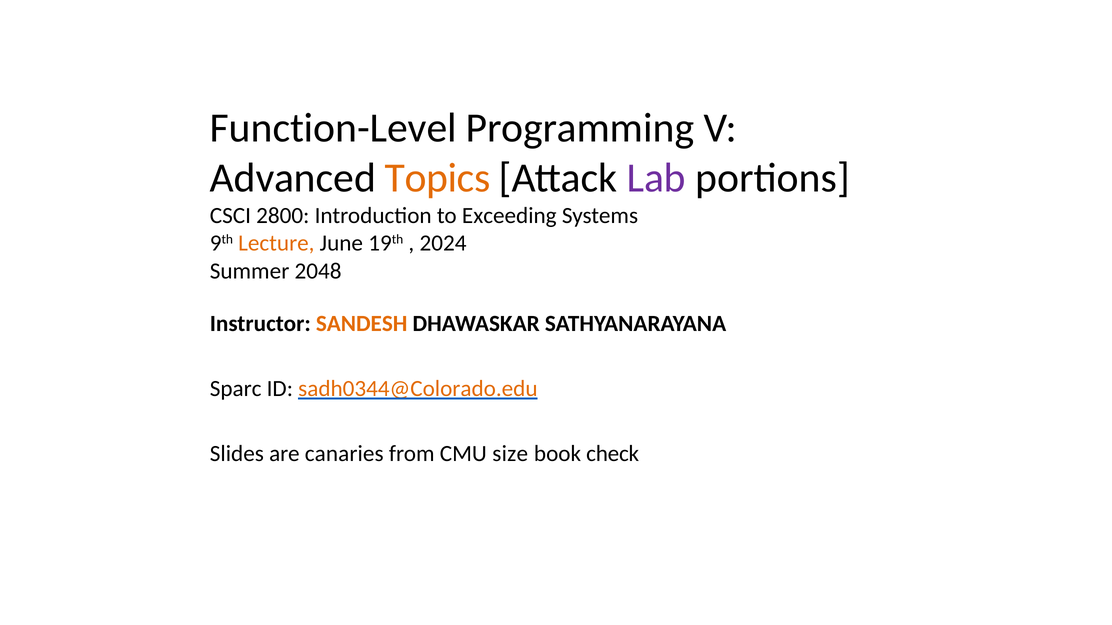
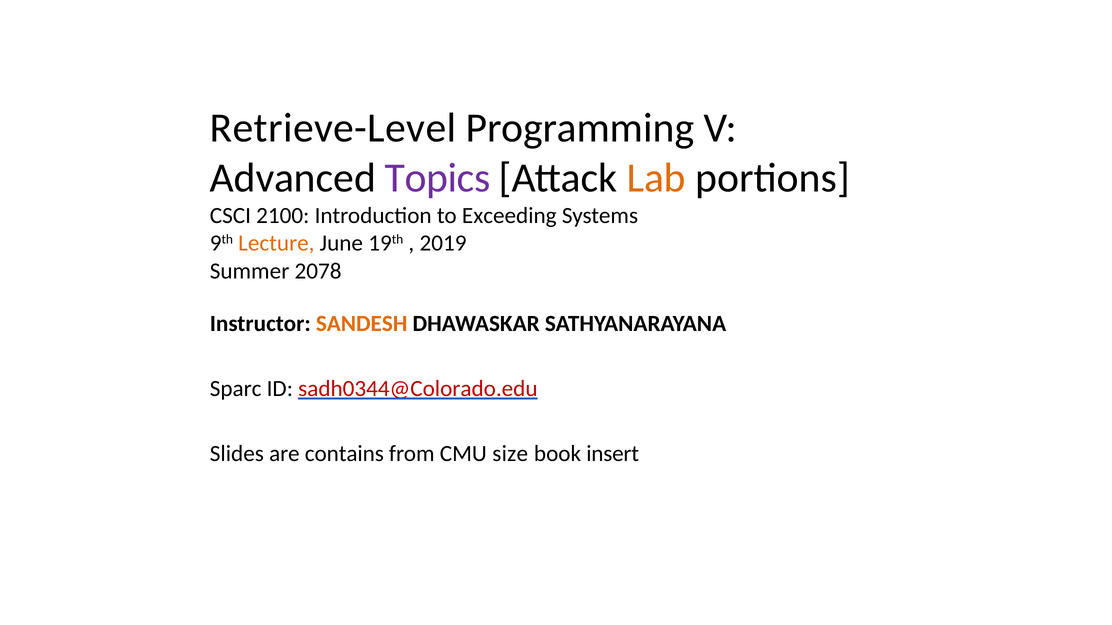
Function-Level: Function-Level -> Retrieve-Level
Topics colour: orange -> purple
Lab colour: purple -> orange
2800: 2800 -> 2100
2024: 2024 -> 2019
2048: 2048 -> 2078
sadh0344@Colorado.edu colour: orange -> red
canaries: canaries -> contains
check: check -> insert
